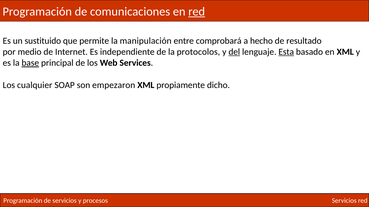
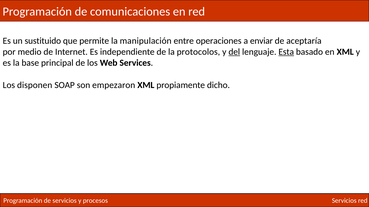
red at (197, 12) underline: present -> none
comprobará: comprobará -> operaciones
hecho: hecho -> enviar
resultado: resultado -> aceptaría
base underline: present -> none
cualquier: cualquier -> disponen
